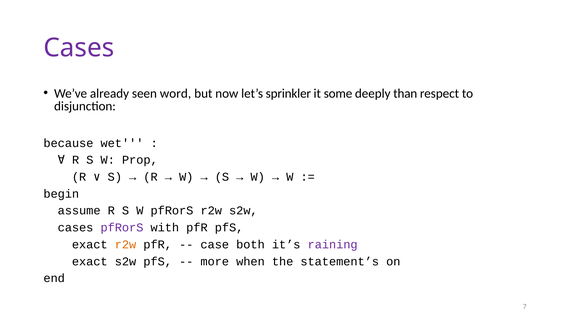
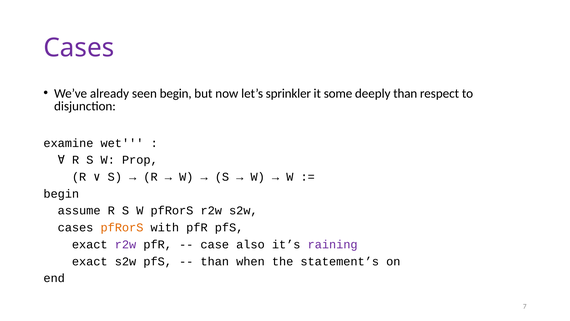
seen word: word -> begin
because: because -> examine
pfRorS at (122, 227) colour: purple -> orange
r2w at (125, 244) colour: orange -> purple
both: both -> also
more at (215, 261): more -> than
